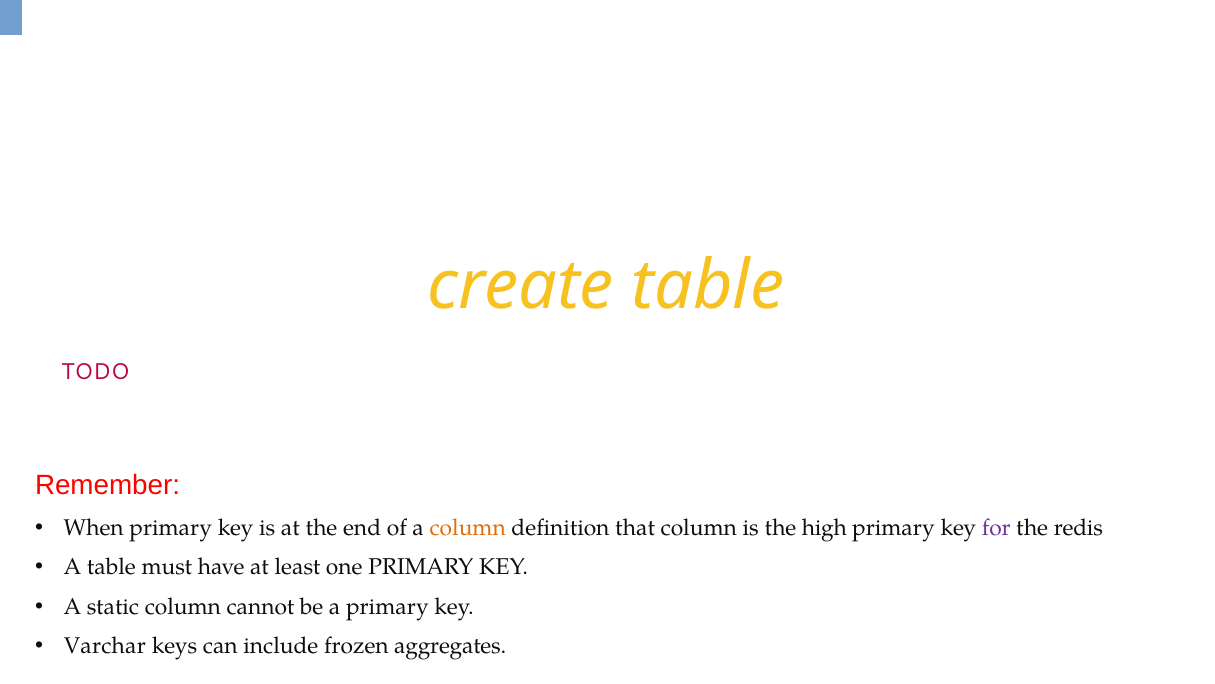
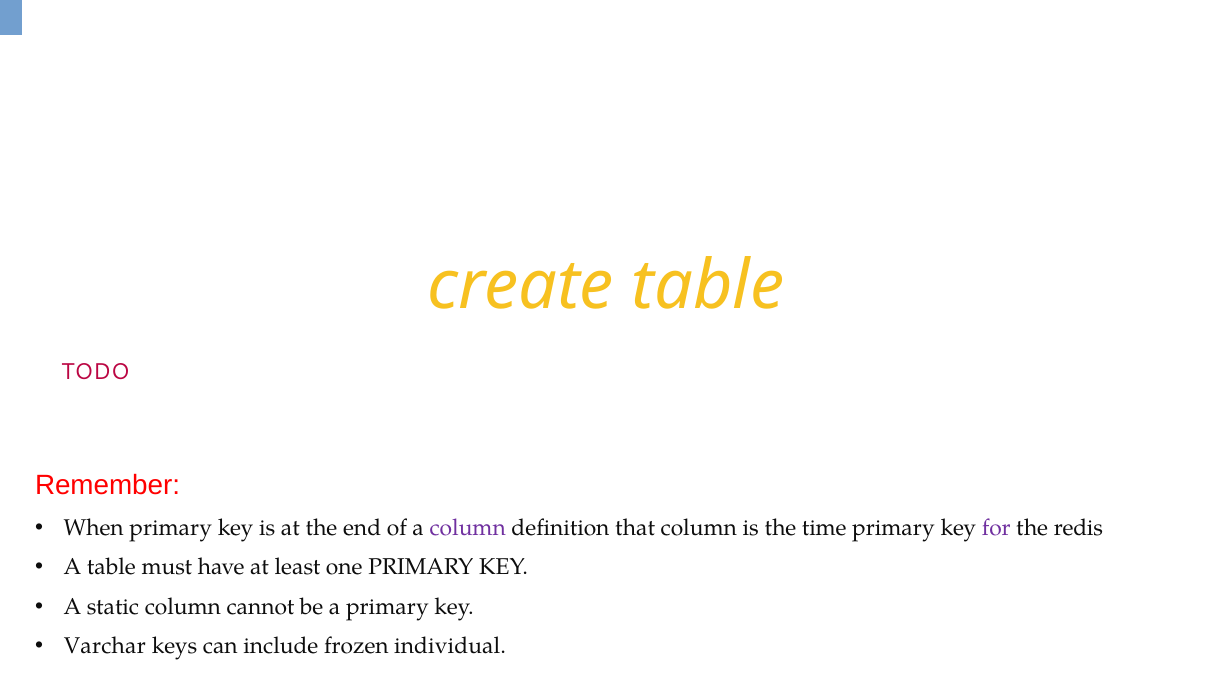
column at (468, 527) colour: orange -> purple
high: high -> time
aggregates: aggregates -> individual
